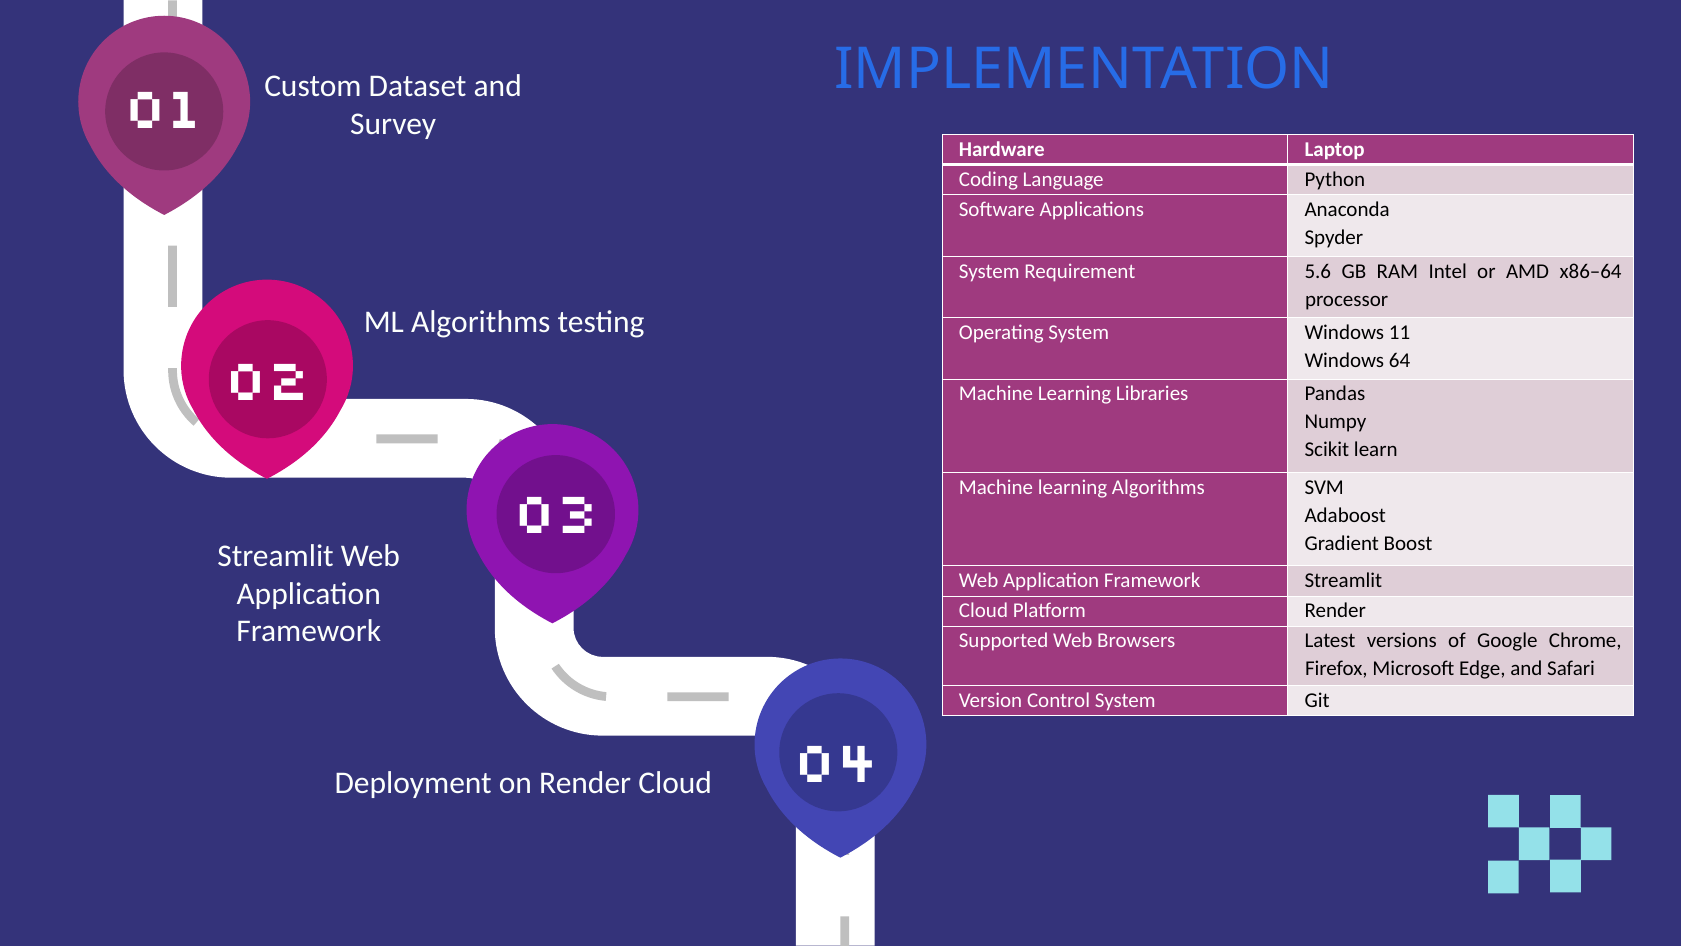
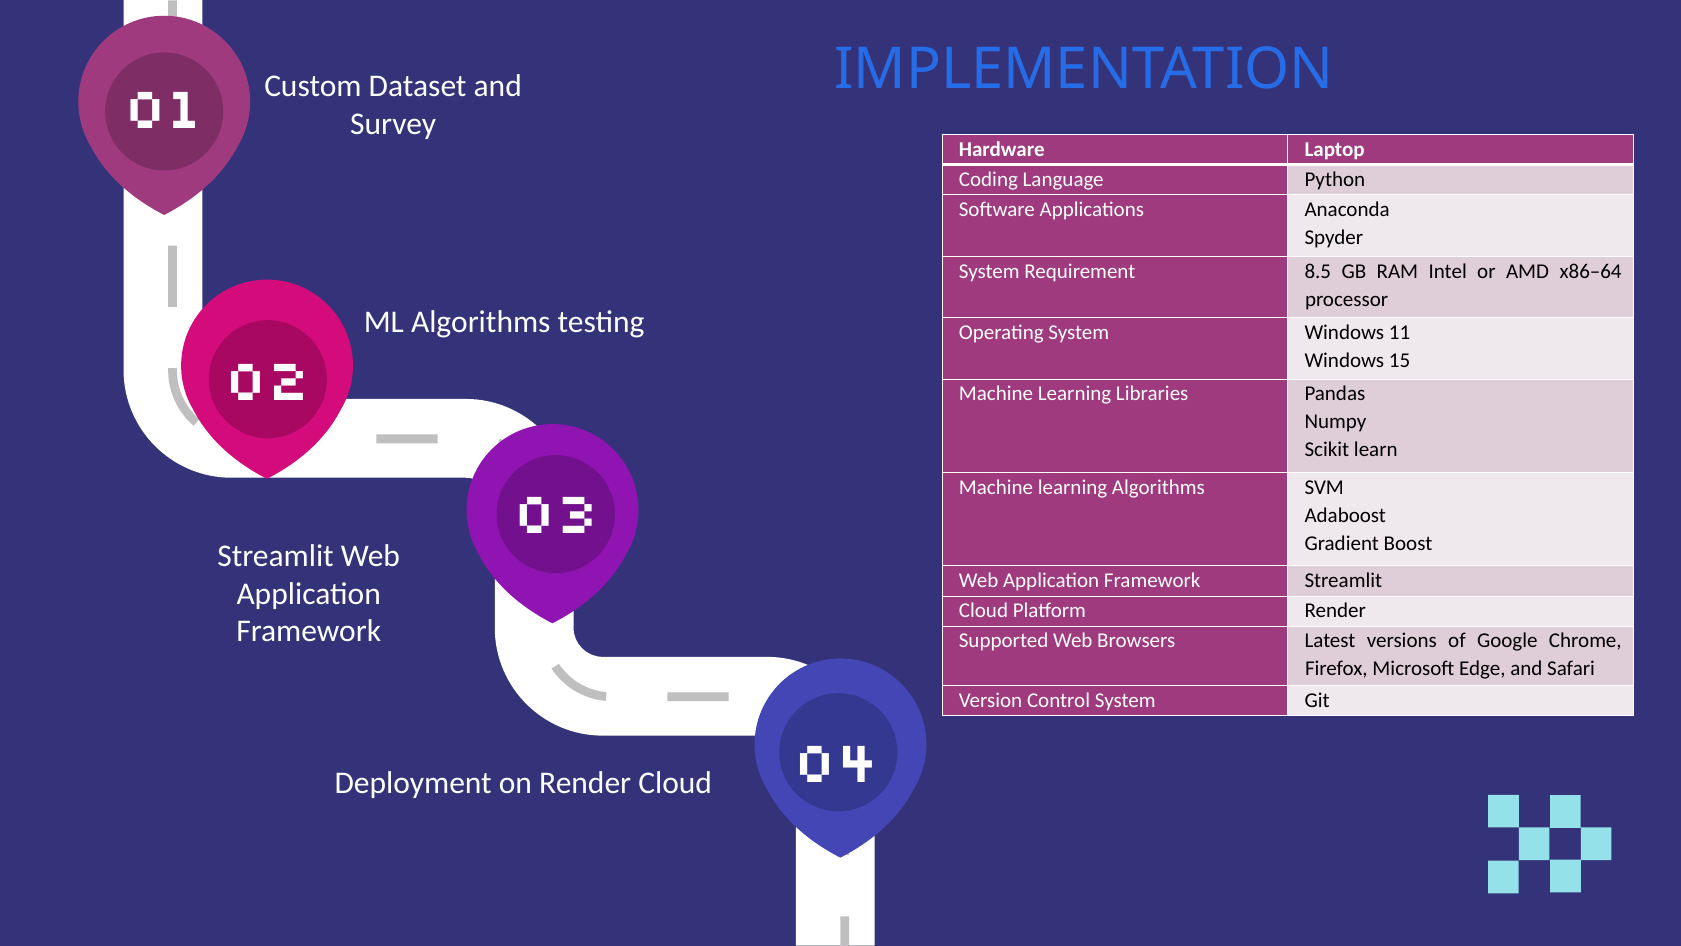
5.6: 5.6 -> 8.5
64: 64 -> 15
